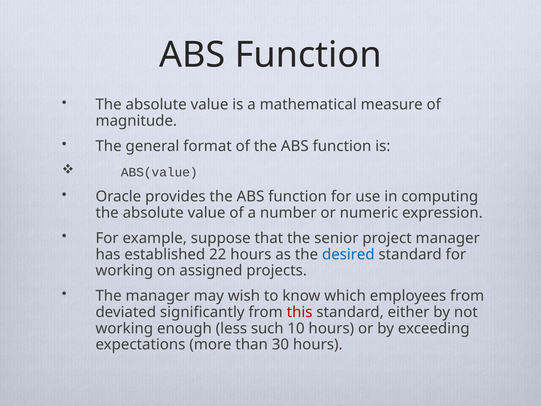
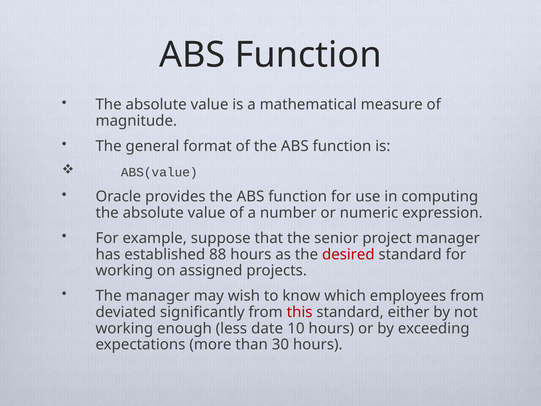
22: 22 -> 88
desired colour: blue -> red
such: such -> date
